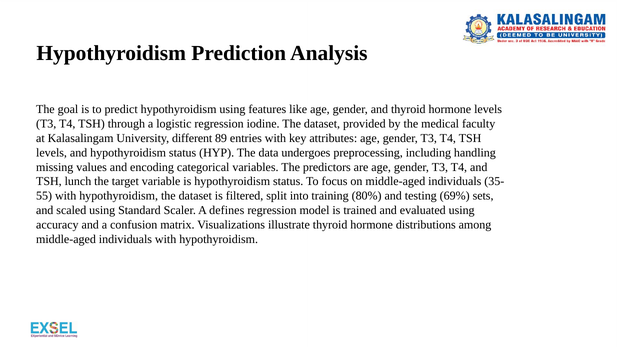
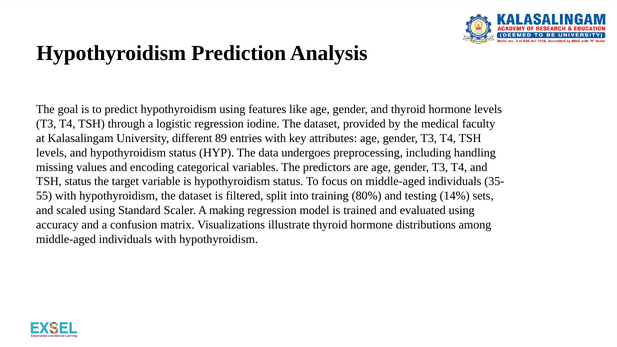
TSH lunch: lunch -> status
69%: 69% -> 14%
defines: defines -> making
